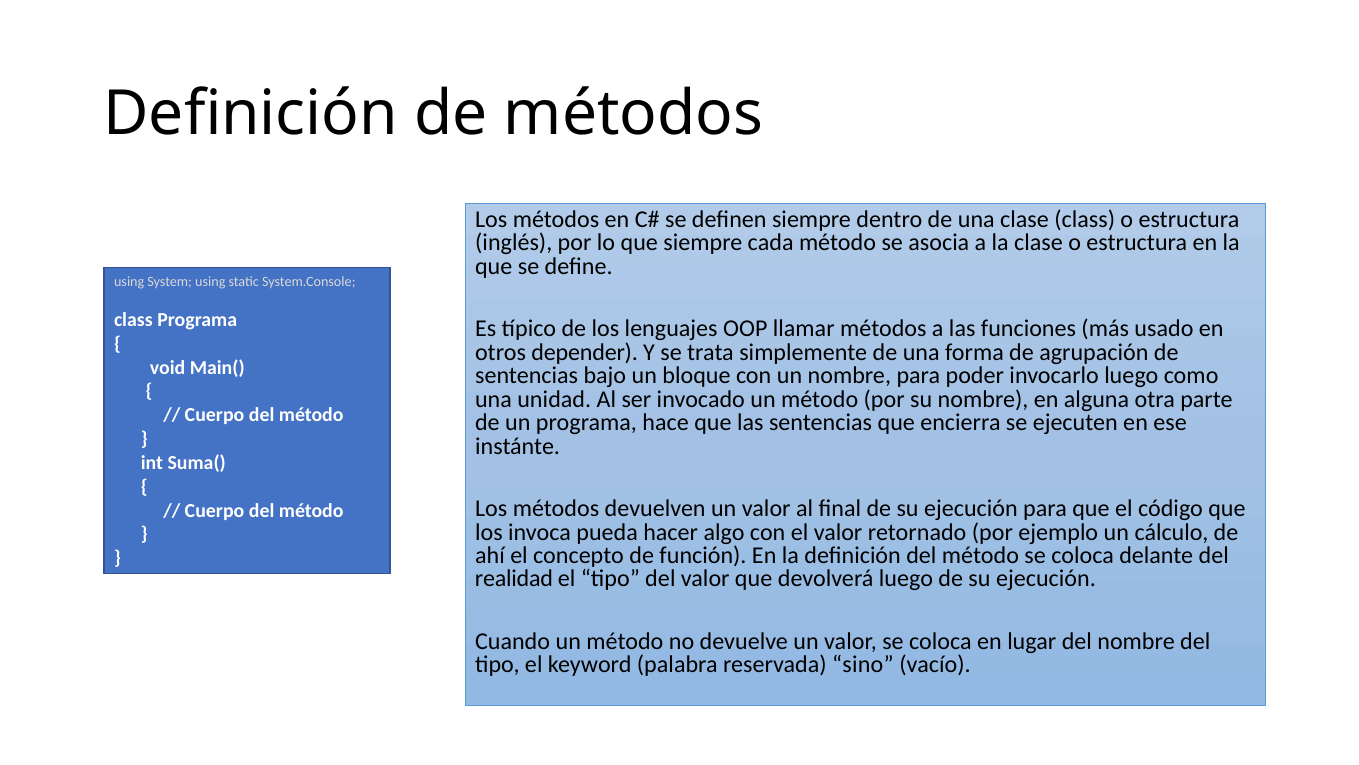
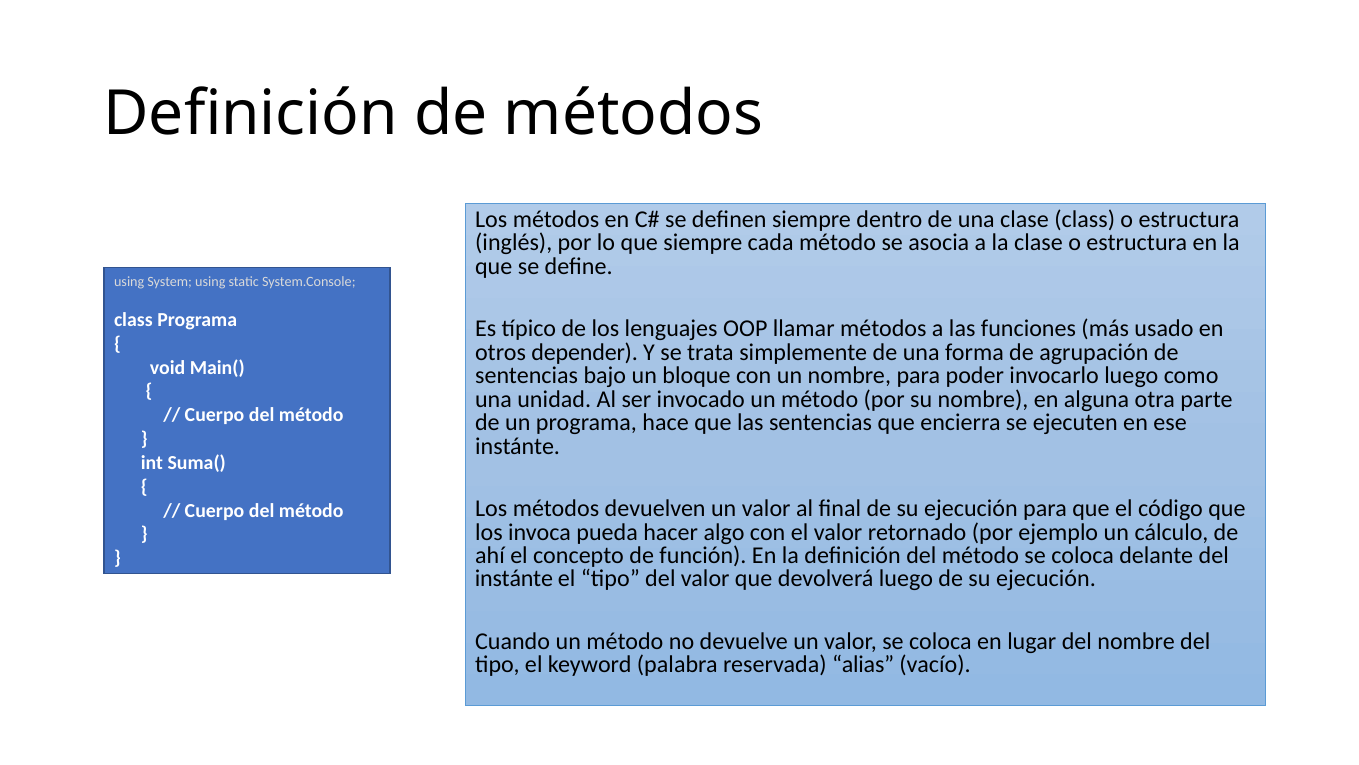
realidad at (514, 579): realidad -> instánte
sino: sino -> alias
